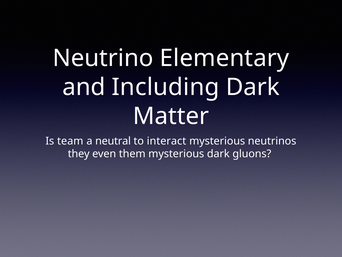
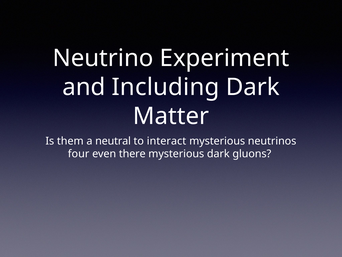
Elementary: Elementary -> Experiment
team: team -> them
they: they -> four
them: them -> there
